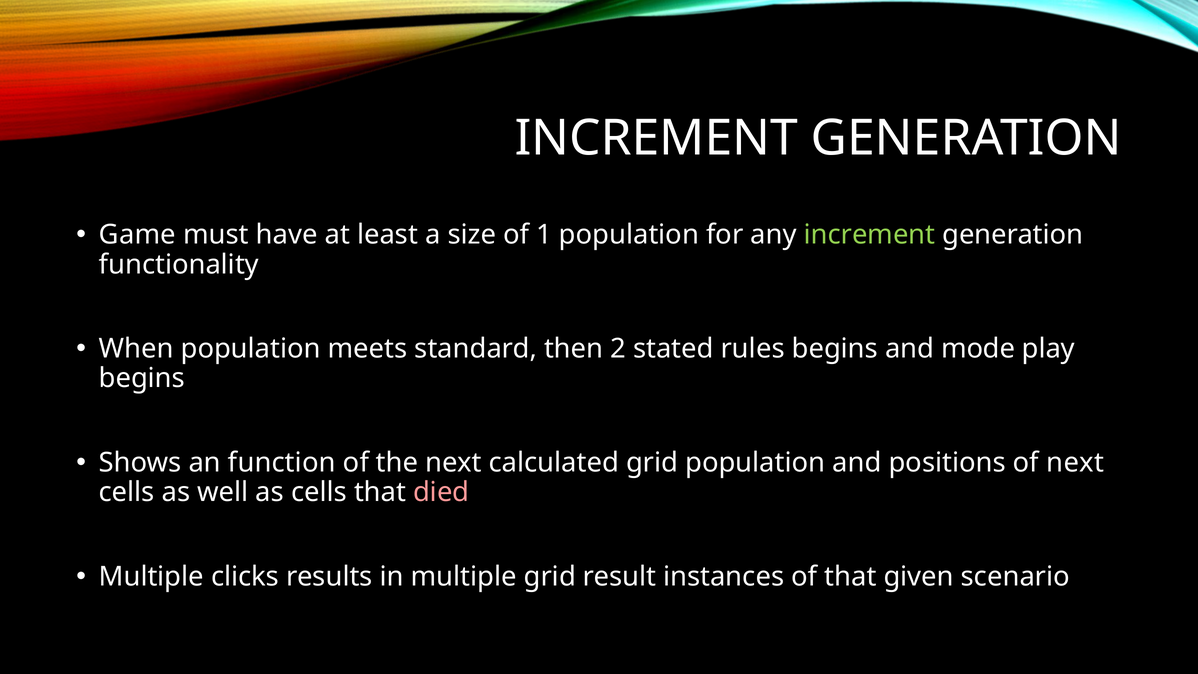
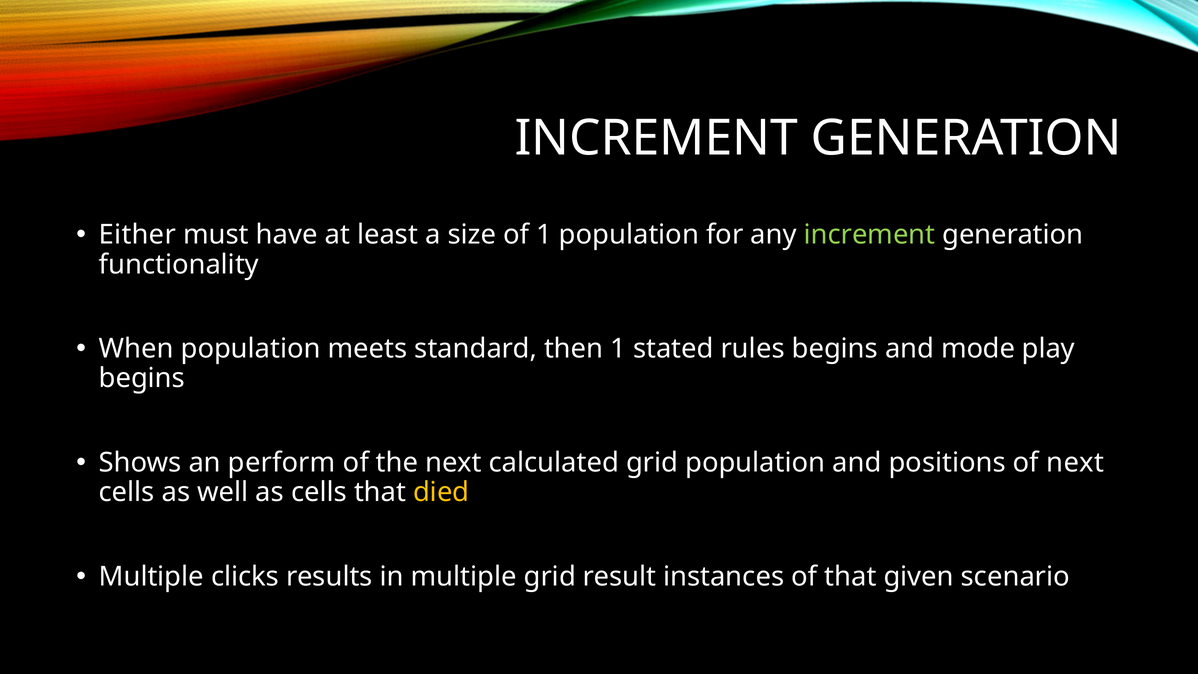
Game: Game -> Either
then 2: 2 -> 1
function: function -> perform
died colour: pink -> yellow
